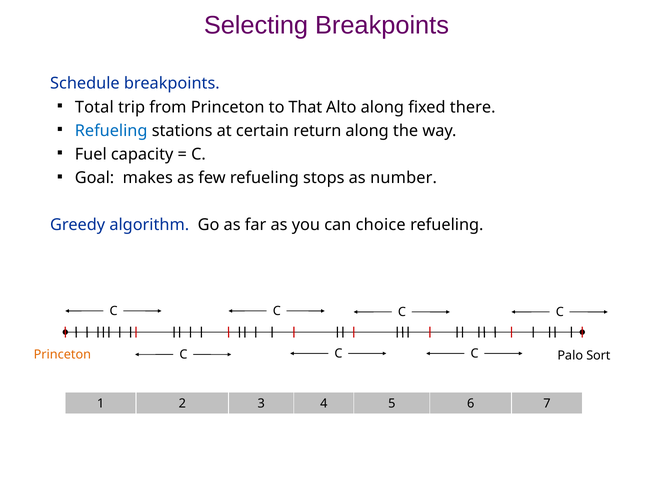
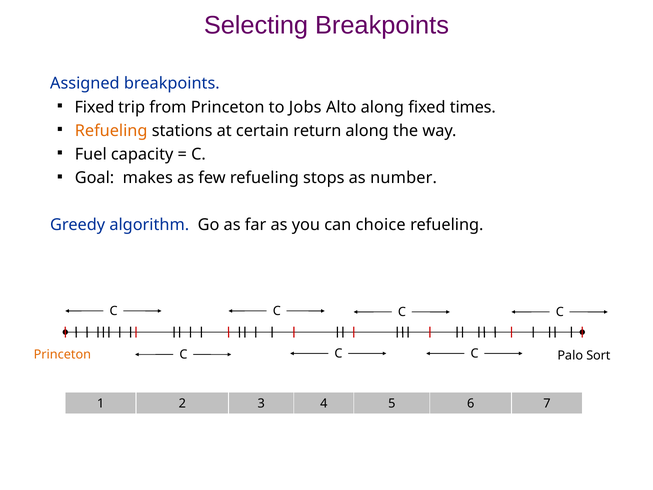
Schedule: Schedule -> Assigned
Total at (94, 107): Total -> Fixed
That: That -> Jobs
there: there -> times
Refueling at (111, 131) colour: blue -> orange
